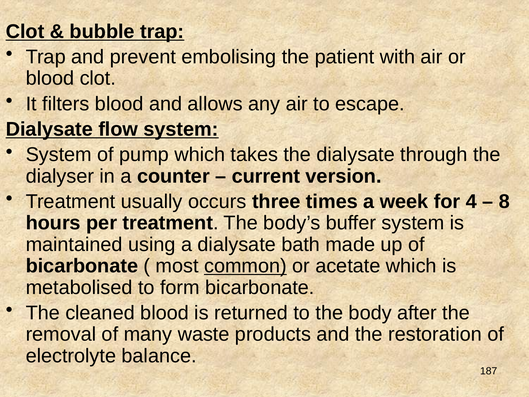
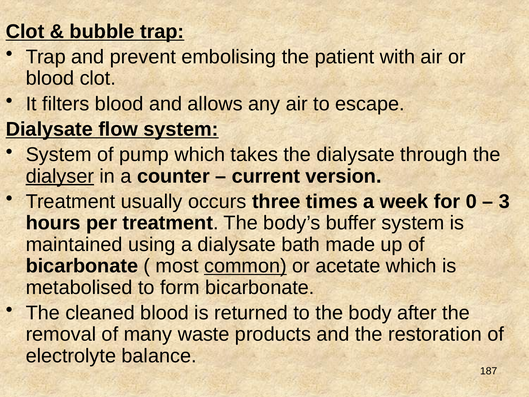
dialyser underline: none -> present
4: 4 -> 0
8: 8 -> 3
